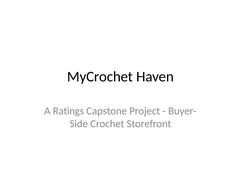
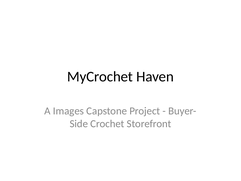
Ratings: Ratings -> Images
